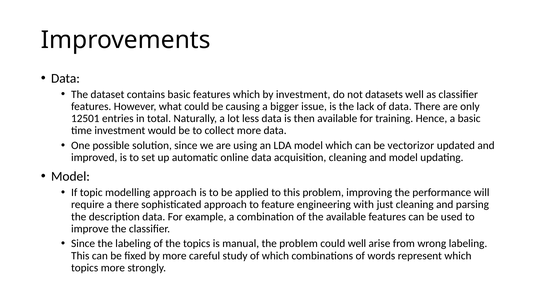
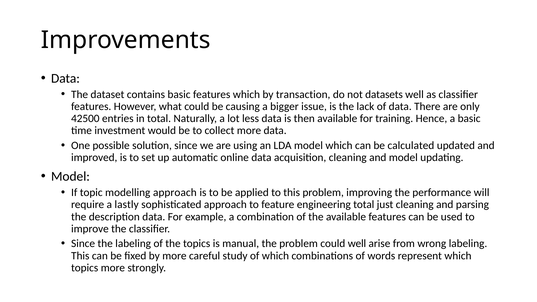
by investment: investment -> transaction
12501: 12501 -> 42500
vectorizor: vectorizor -> calculated
a there: there -> lastly
engineering with: with -> total
